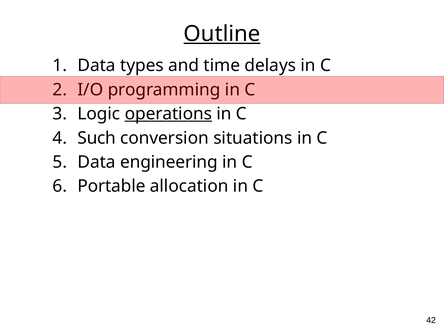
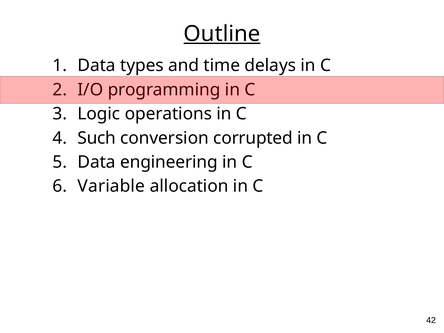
operations underline: present -> none
situations: situations -> corrupted
Portable: Portable -> Variable
